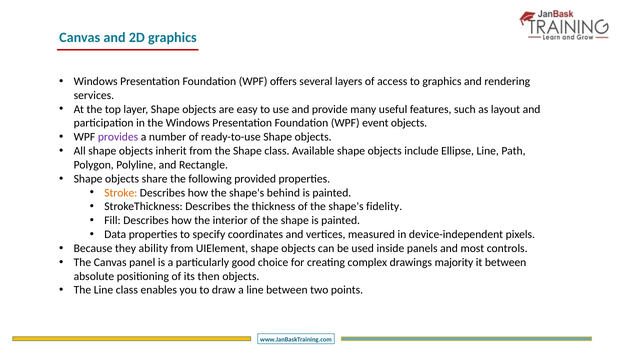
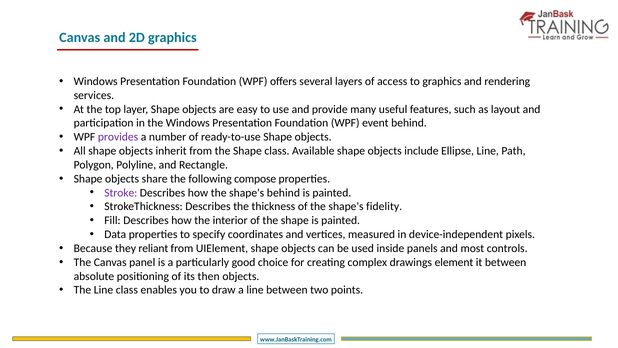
event objects: objects -> behind
provided: provided -> compose
Stroke colour: orange -> purple
ability: ability -> reliant
majority: majority -> element
